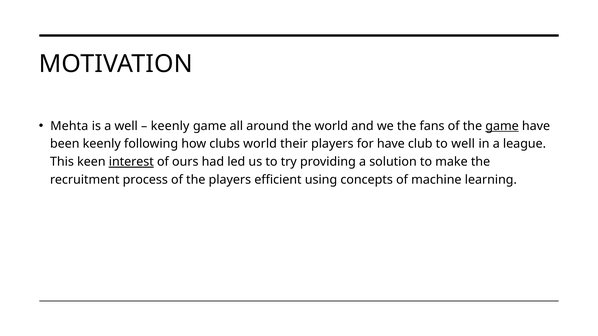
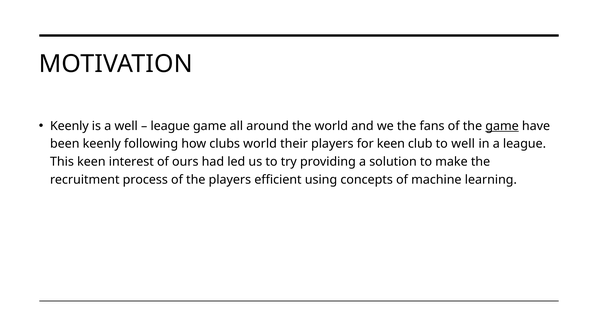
Mehta at (69, 126): Mehta -> Keenly
keenly at (170, 126): keenly -> league
for have: have -> keen
interest underline: present -> none
